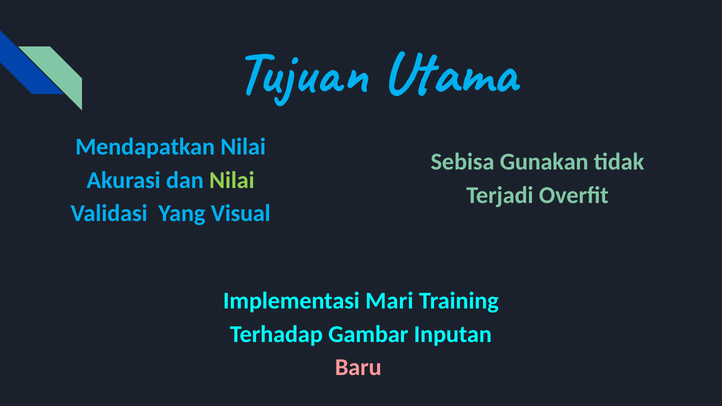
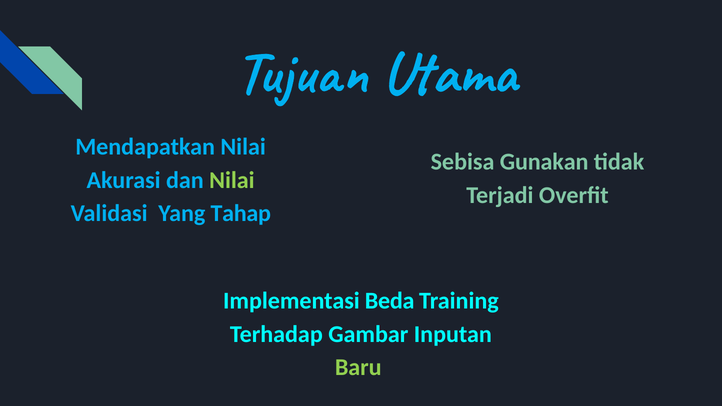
Visual: Visual -> Tahap
Mari: Mari -> Beda
Baru colour: pink -> light green
